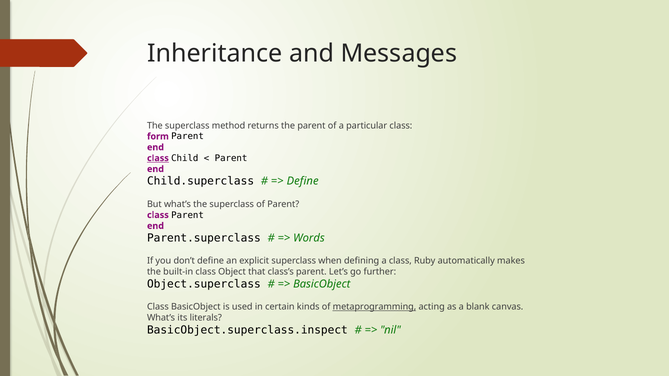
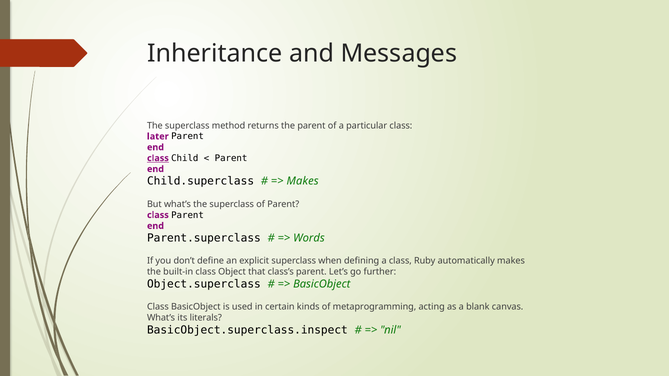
form: form -> later
Define at (303, 181): Define -> Makes
metaprogramming underline: present -> none
